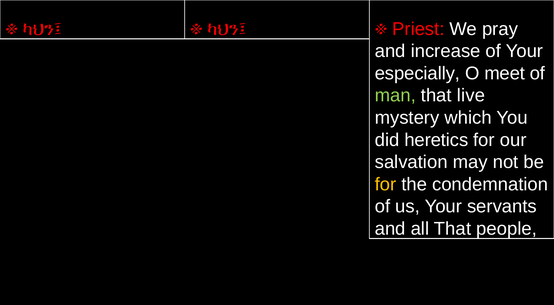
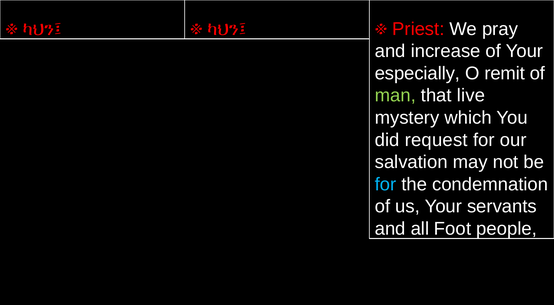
meet: meet -> remit
heretics: heretics -> request
for at (386, 184) colour: yellow -> light blue
all That: That -> Foot
